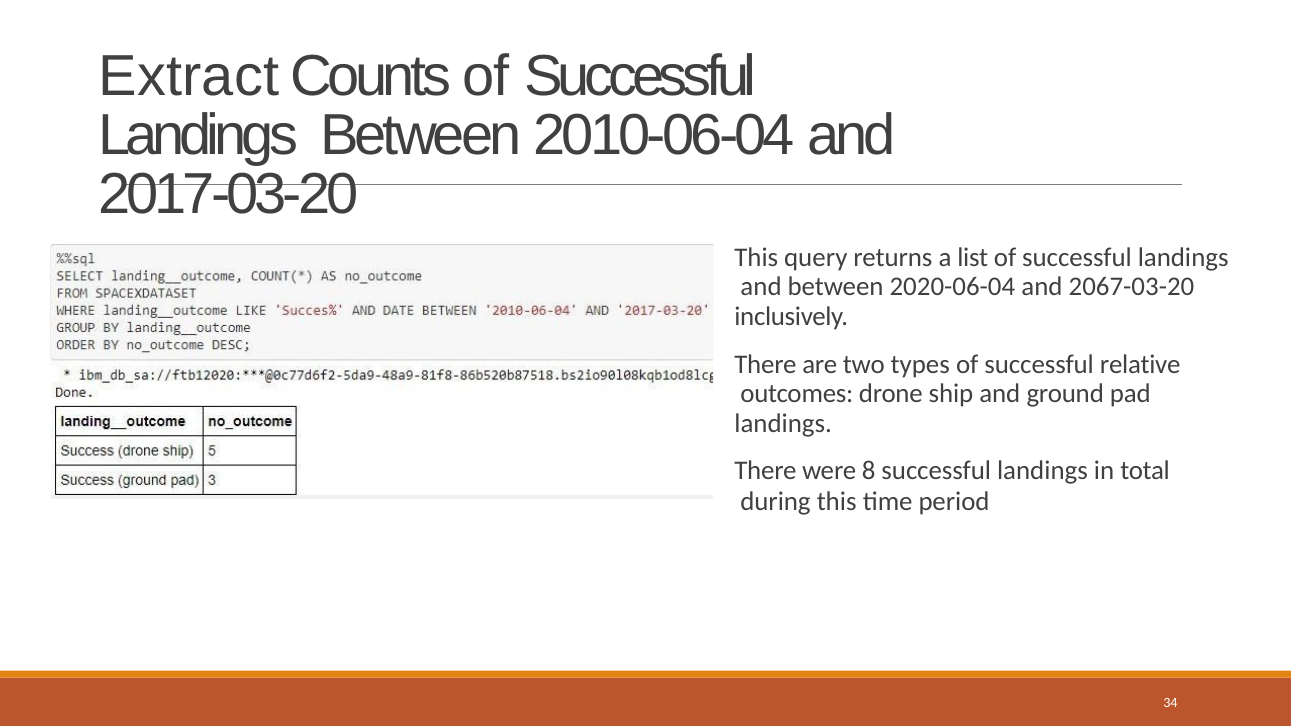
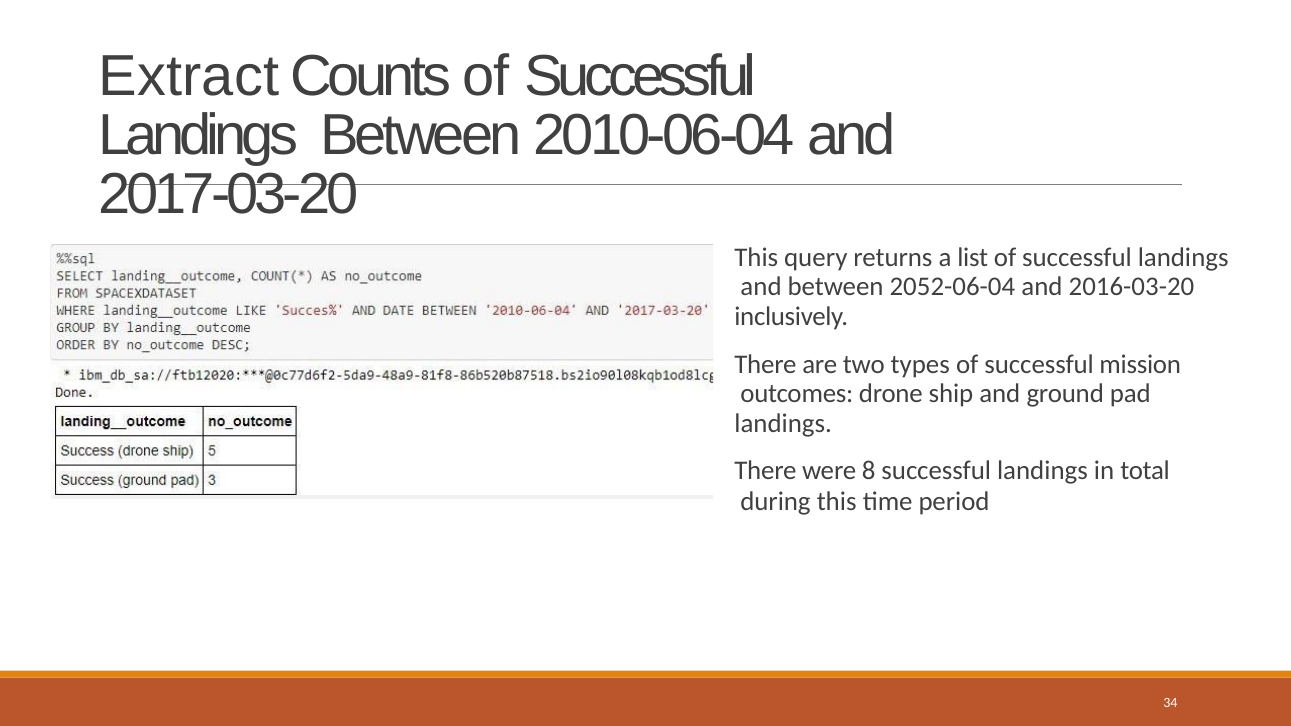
2020-06-04: 2020-06-04 -> 2052-06-04
2067-03-20: 2067-03-20 -> 2016-03-20
relative: relative -> mission
